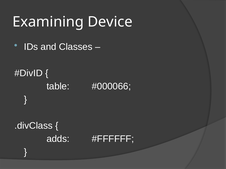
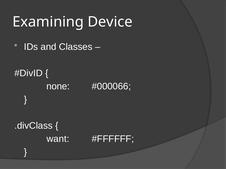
table: table -> none
adds: adds -> want
